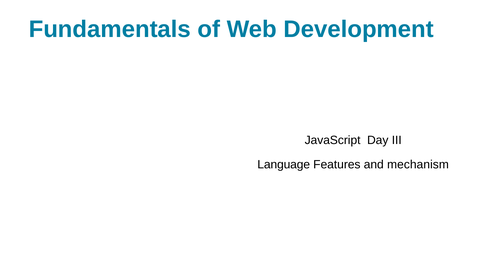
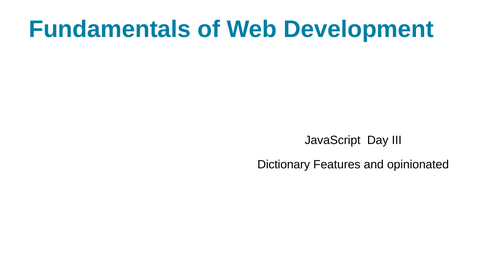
Language: Language -> Dictionary
mechanism: mechanism -> opinionated
